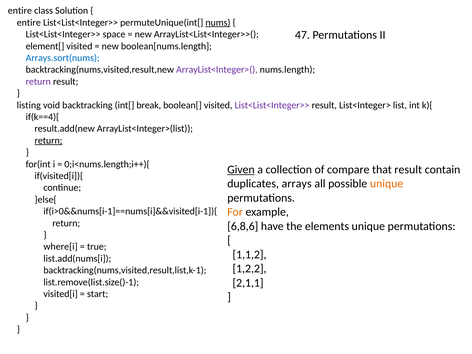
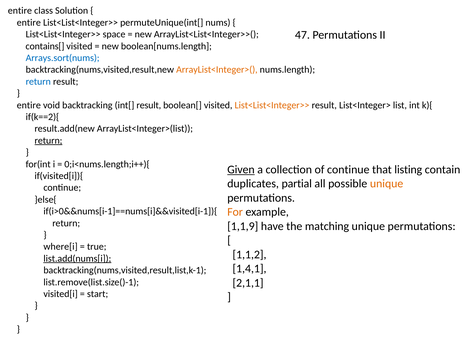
nums underline: present -> none
element[: element[ -> contains[
ArrayList<Integer>( colour: purple -> orange
return at (38, 82) colour: purple -> blue
listing at (29, 105): listing -> entire
int[ break: break -> result
List<List<Integer>> at (272, 105) colour: purple -> orange
if(k==4){: if(k==4){ -> if(k==2){
of compare: compare -> continue
that result: result -> listing
arrays: arrays -> partial
6,8,6: 6,8,6 -> 1,1,9
elements: elements -> matching
list.add(nums[i underline: none -> present
1,2,2: 1,2,2 -> 1,4,1
